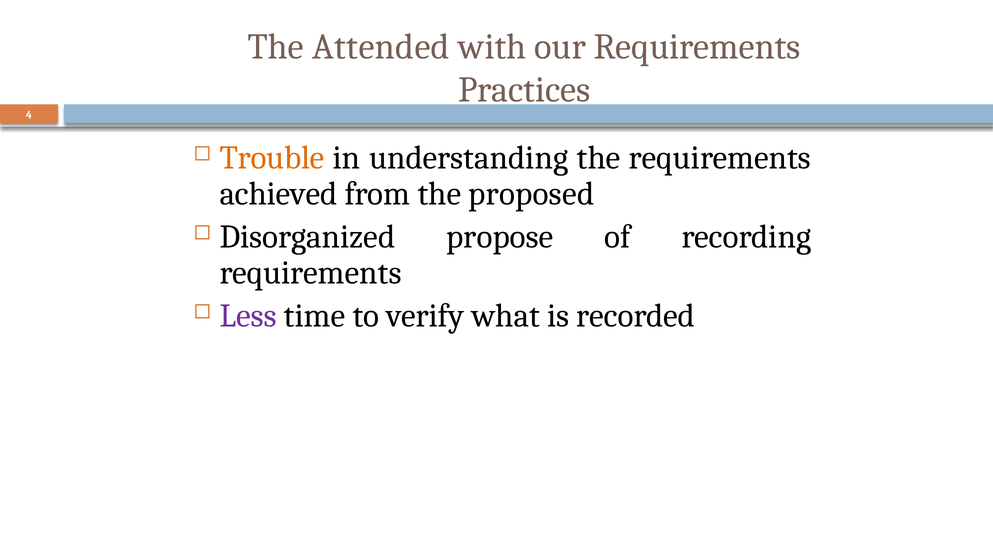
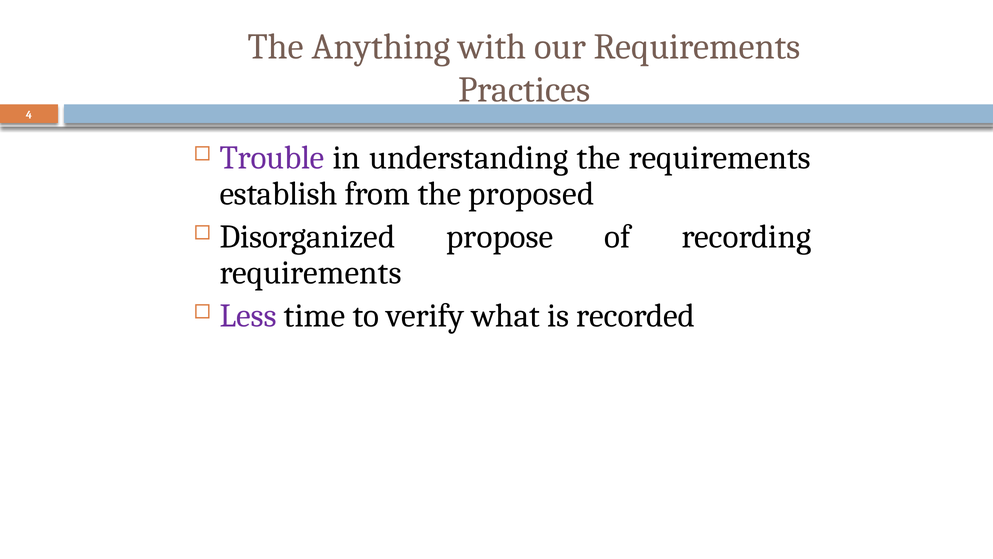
Attended: Attended -> Anything
Trouble colour: orange -> purple
achieved: achieved -> establish
